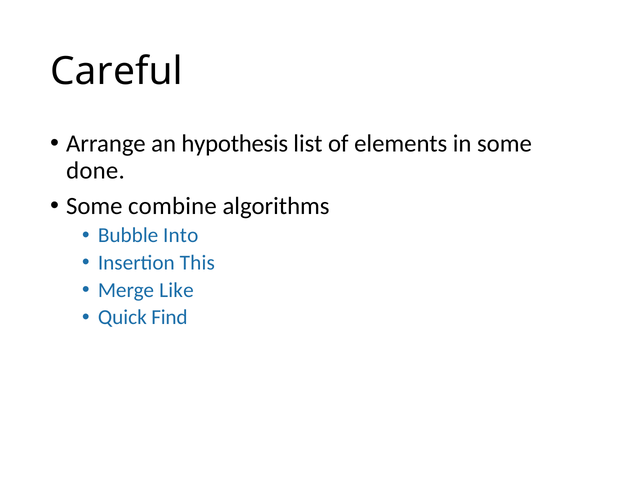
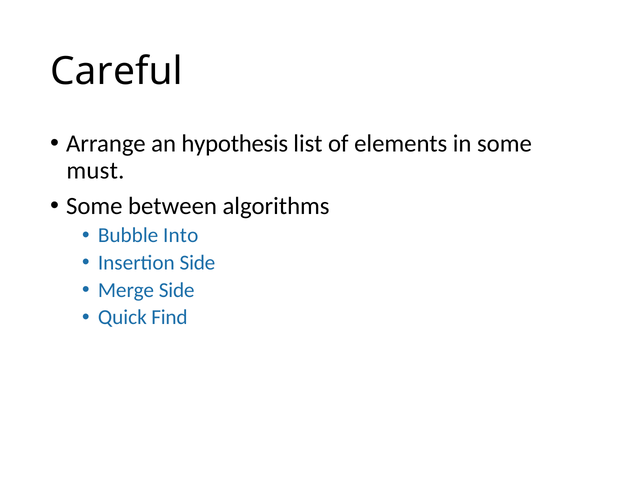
done: done -> must
combine: combine -> between
Insertion This: This -> Side
Merge Like: Like -> Side
